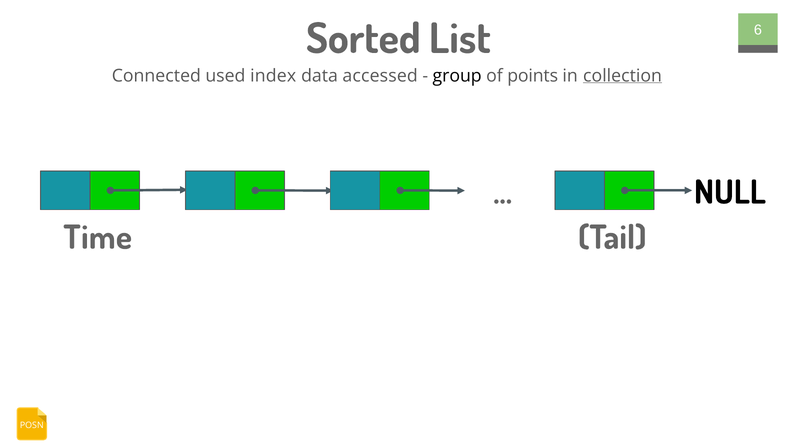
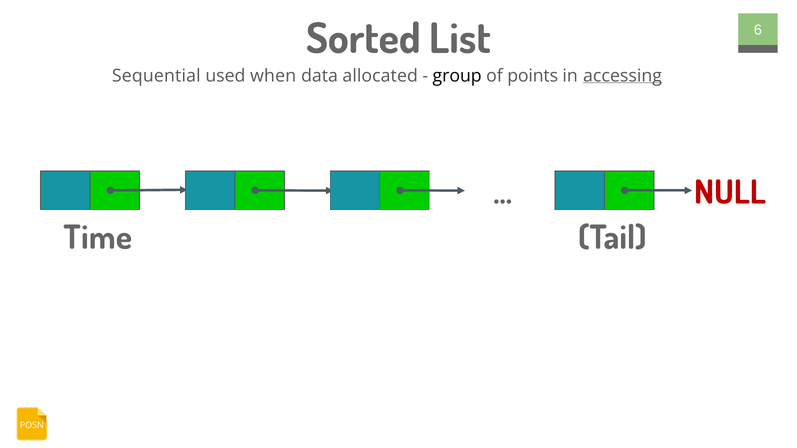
Connected: Connected -> Sequential
index: index -> when
accessed: accessed -> allocated
collection: collection -> accessing
NULL colour: black -> red
